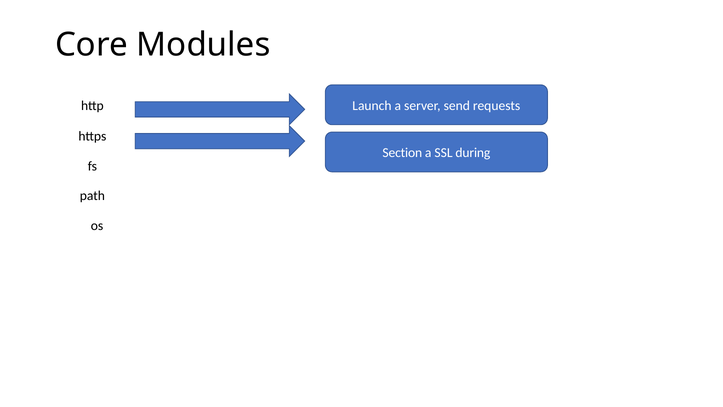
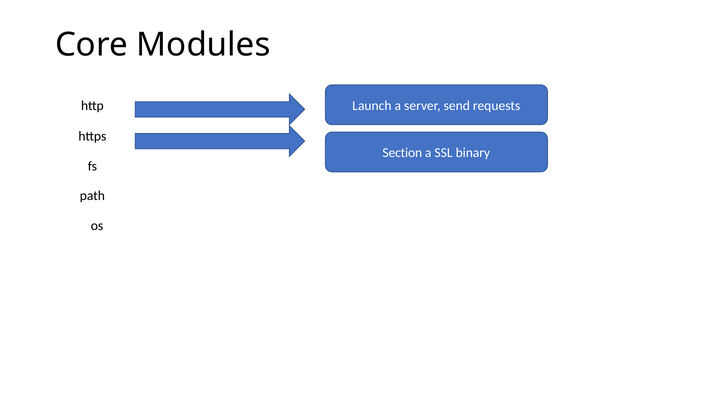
during: during -> binary
